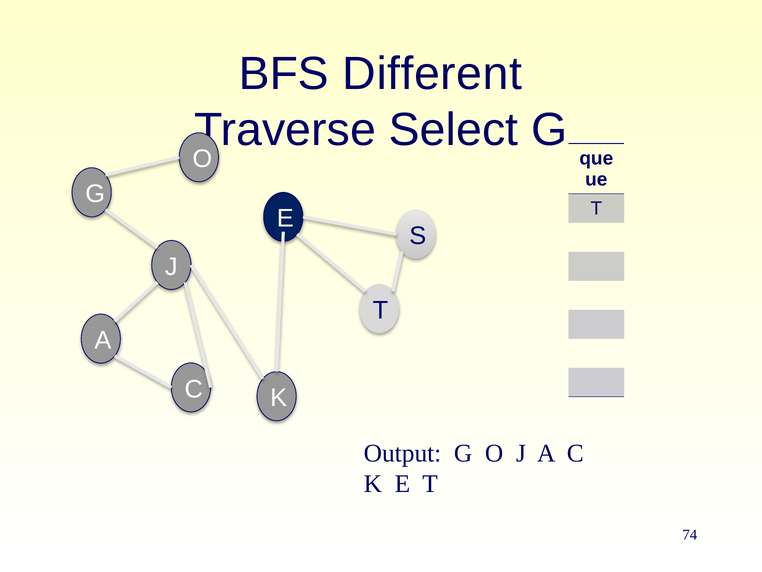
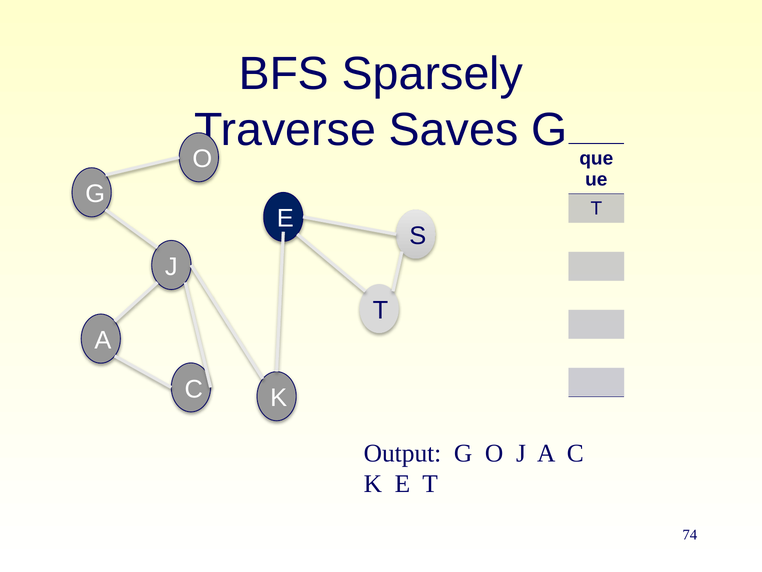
Different: Different -> Sparsely
Select: Select -> Saves
